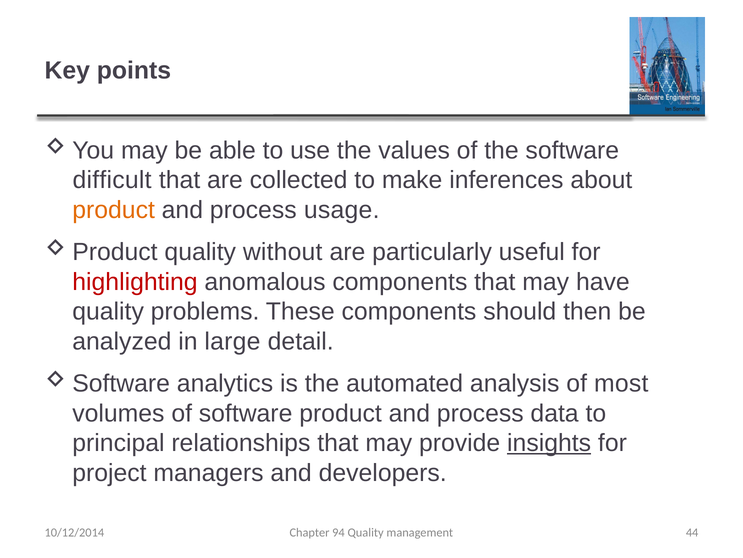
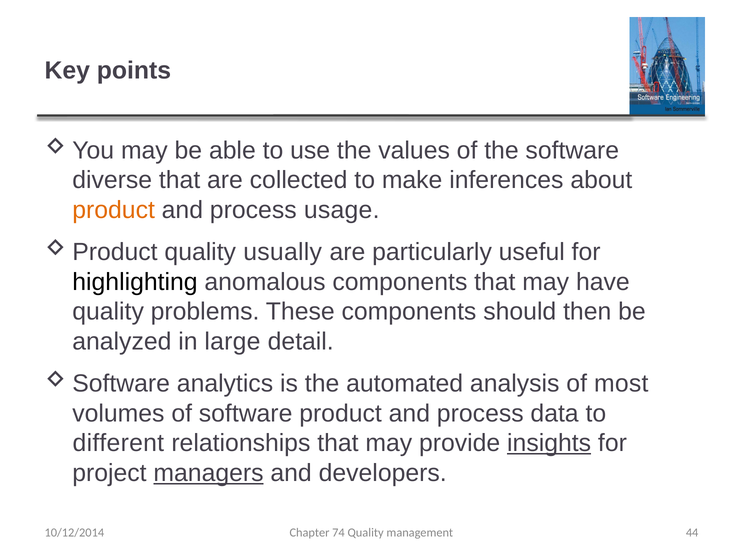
difficult: difficult -> diverse
without: without -> usually
highlighting colour: red -> black
principal: principal -> different
managers underline: none -> present
94: 94 -> 74
